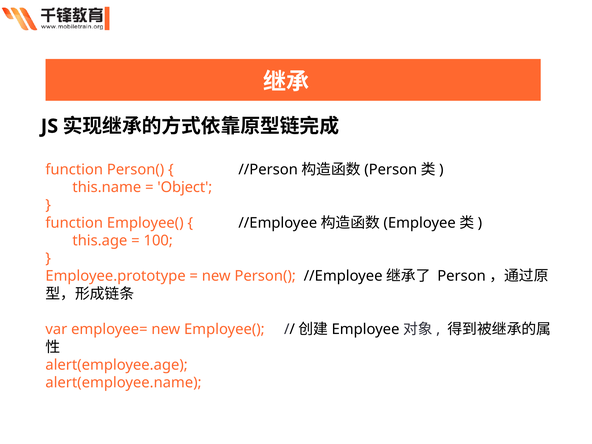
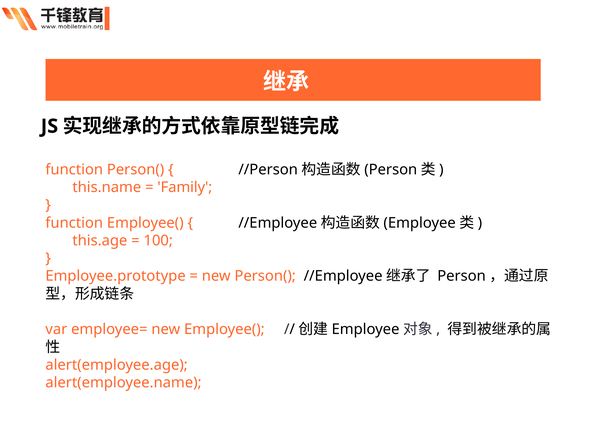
Object: Object -> Family
